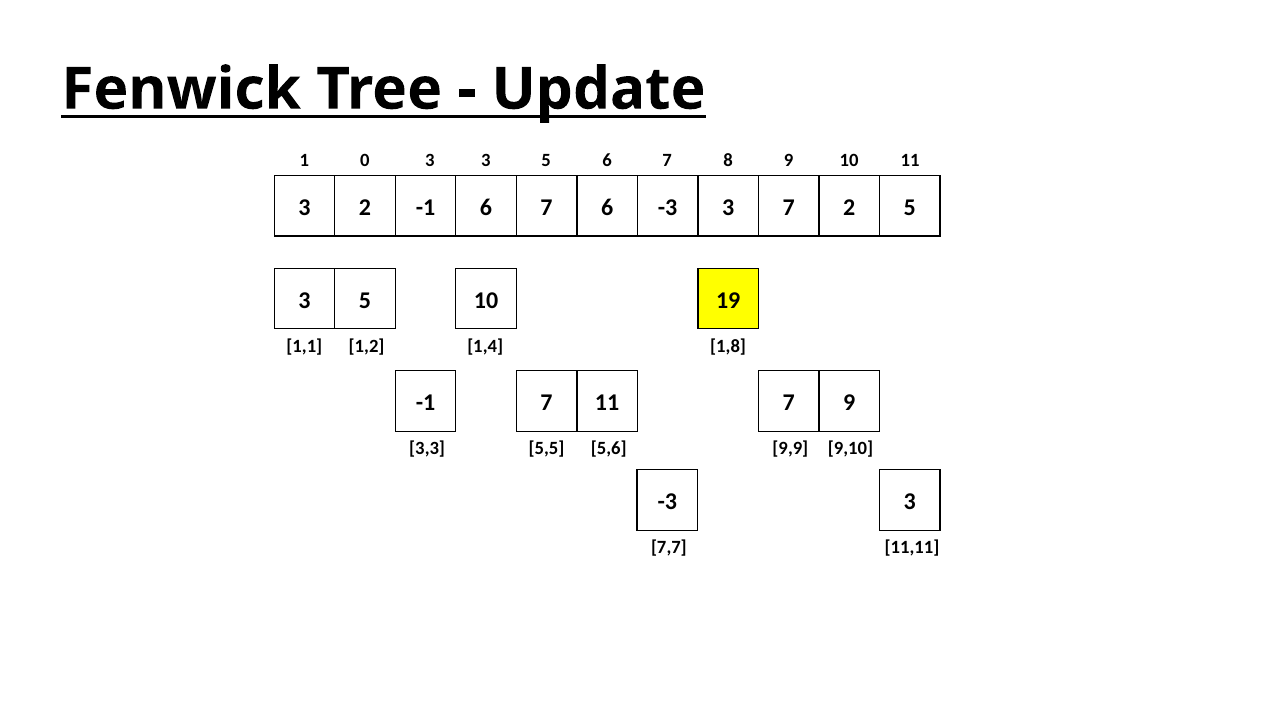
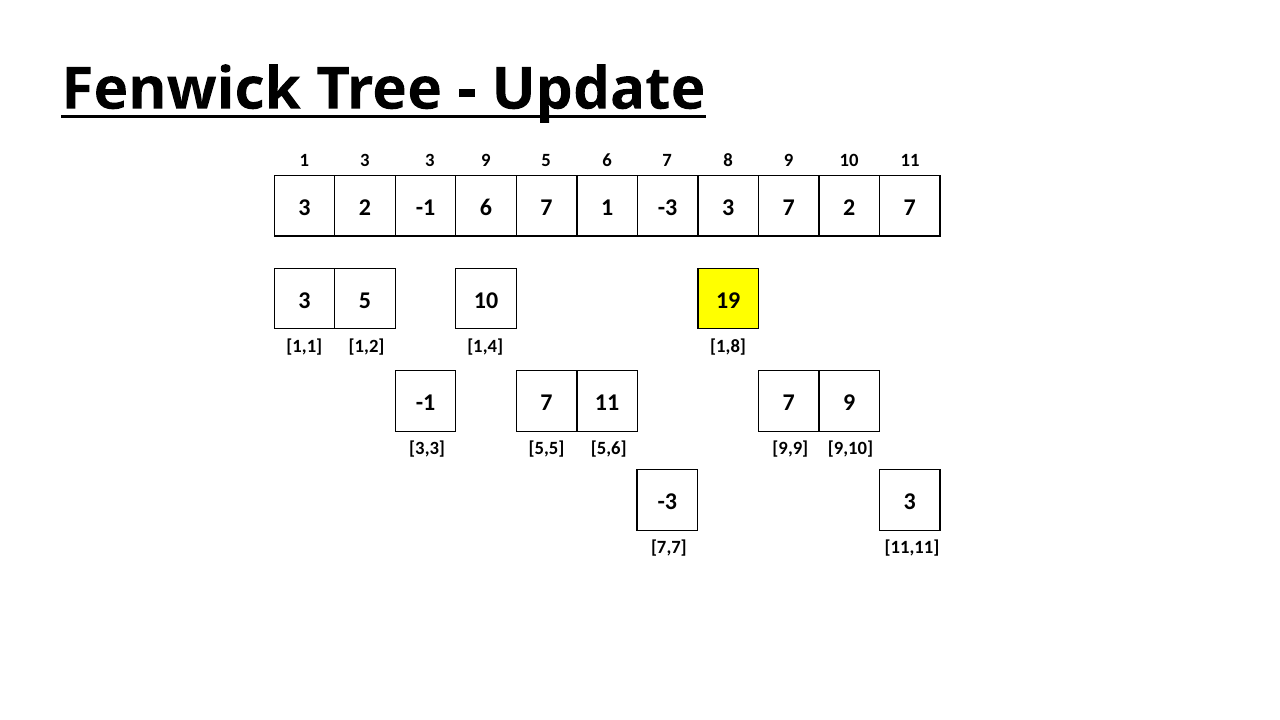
1 0: 0 -> 3
3 3: 3 -> 9
6 7 6: 6 -> 1
2 5: 5 -> 7
